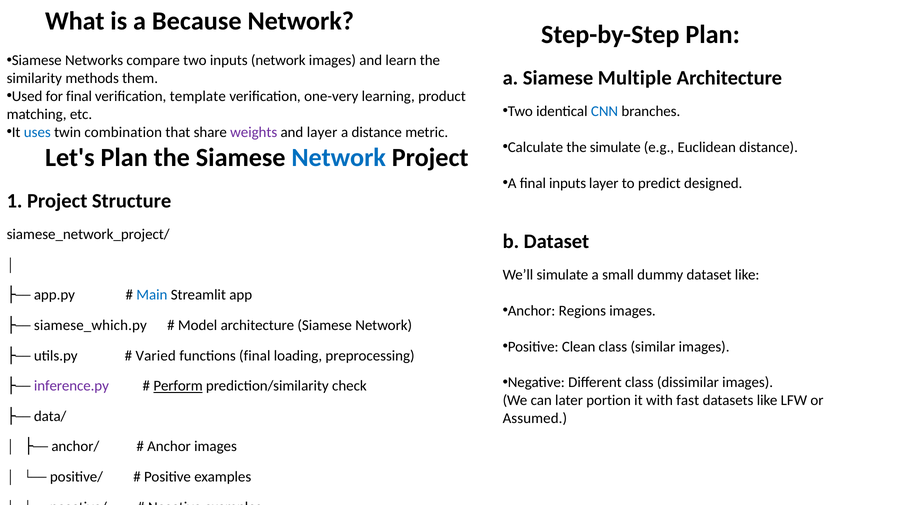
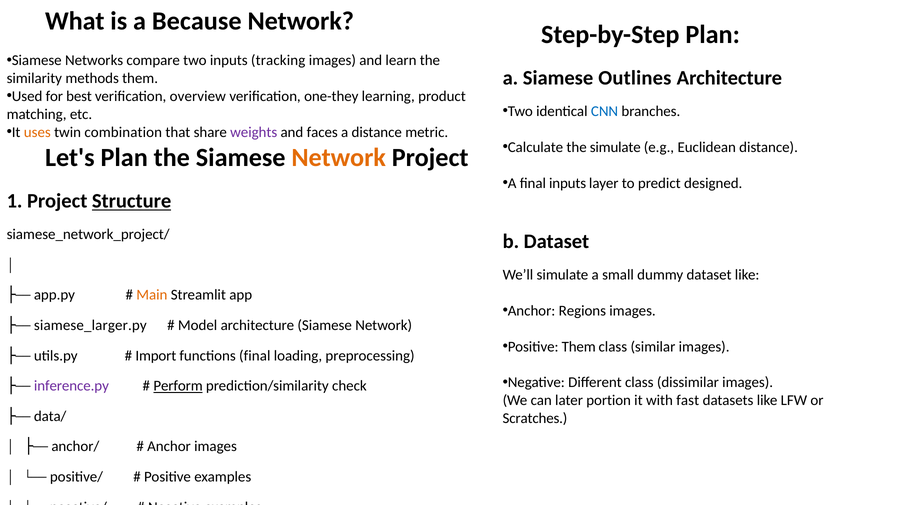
inputs network: network -> tracking
Multiple: Multiple -> Outlines
for final: final -> best
verification template: template -> overview
one-very: one-very -> one-they
uses colour: blue -> orange
and layer: layer -> faces
Network at (339, 158) colour: blue -> orange
Structure underline: none -> present
Main colour: blue -> orange
siamese_which.py: siamese_which.py -> siamese_larger.py
Positive Clean: Clean -> Them
Varied: Varied -> Import
Assumed: Assumed -> Scratches
